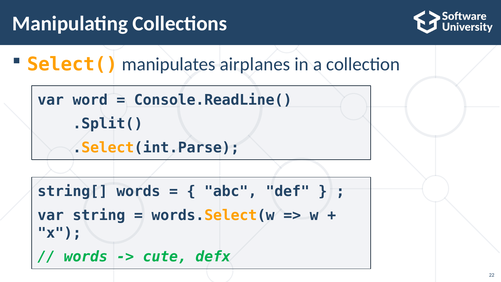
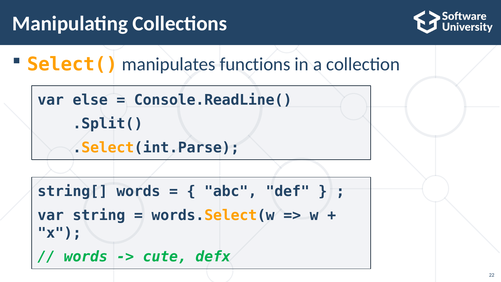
airplanes: airplanes -> functions
word: word -> else
